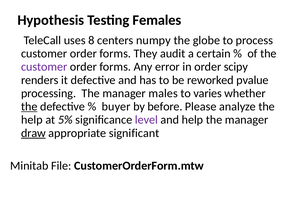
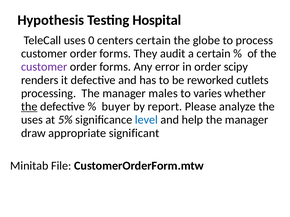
Females: Females -> Hospital
8: 8 -> 0
centers numpy: numpy -> certain
pvalue: pvalue -> cutlets
before: before -> report
help at (32, 120): help -> uses
level colour: purple -> blue
draw underline: present -> none
